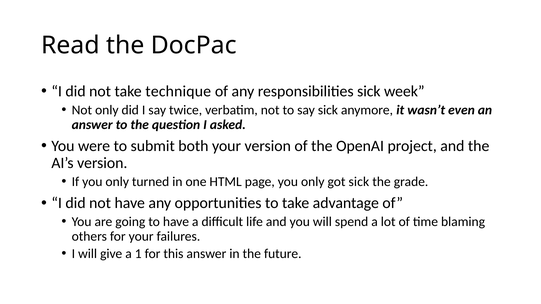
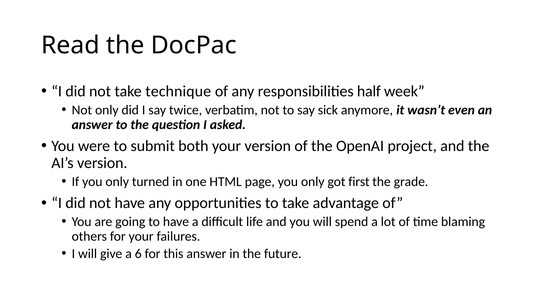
responsibilities sick: sick -> half
got sick: sick -> first
1: 1 -> 6
